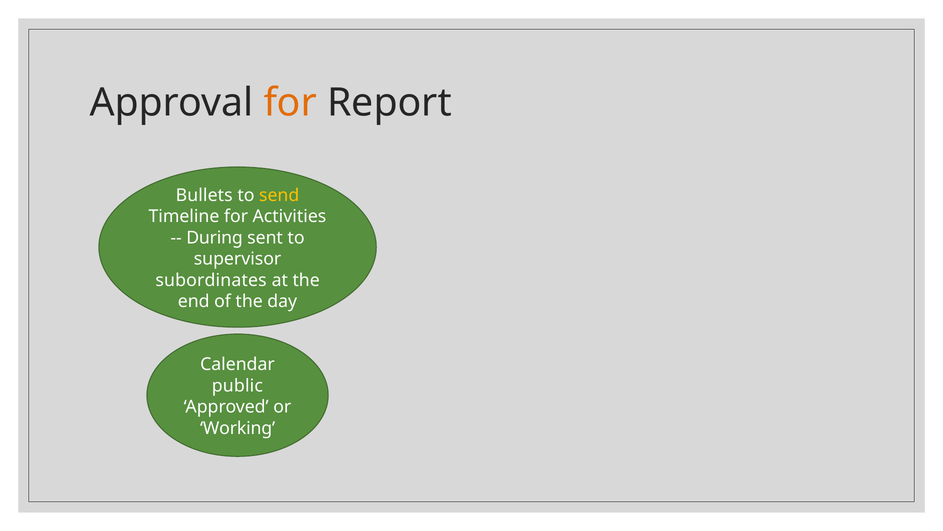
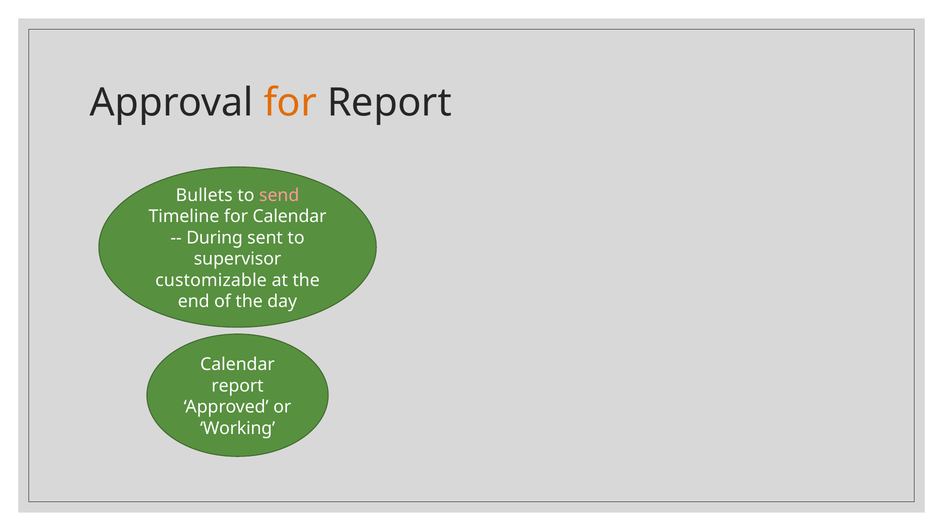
send colour: yellow -> pink
for Activities: Activities -> Calendar
subordinates: subordinates -> customizable
public at (237, 385): public -> report
